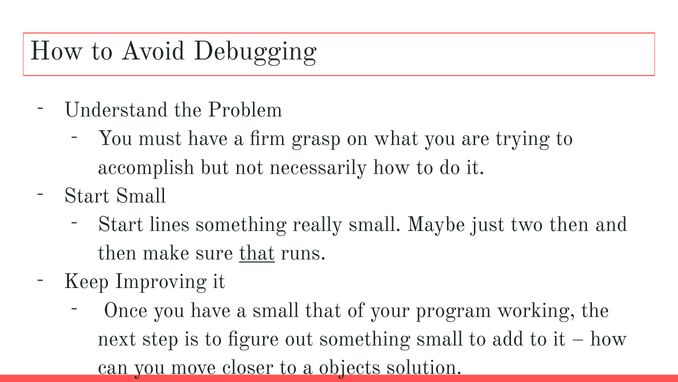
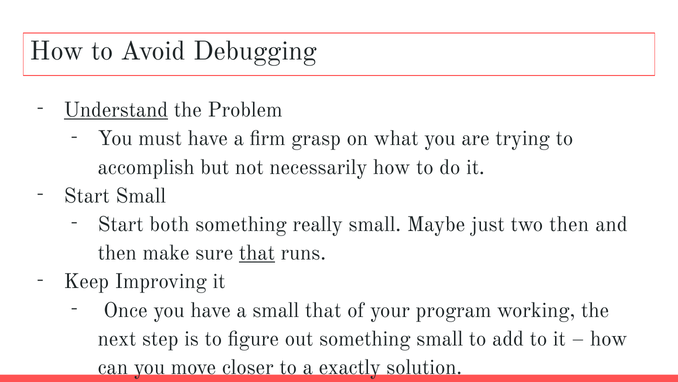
Understand underline: none -> present
lines: lines -> both
objects: objects -> exactly
